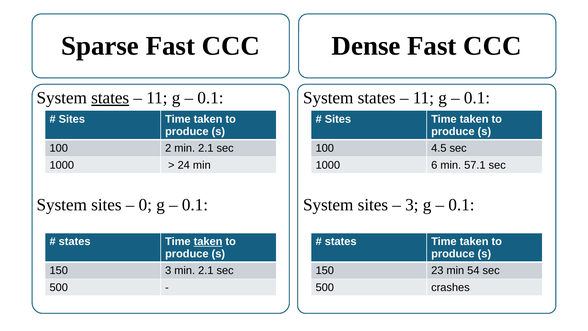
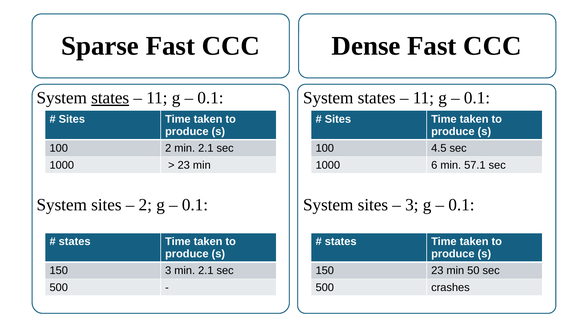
24 at (184, 165): 24 -> 23
0 at (145, 205): 0 -> 2
taken at (208, 241) underline: present -> none
54: 54 -> 50
